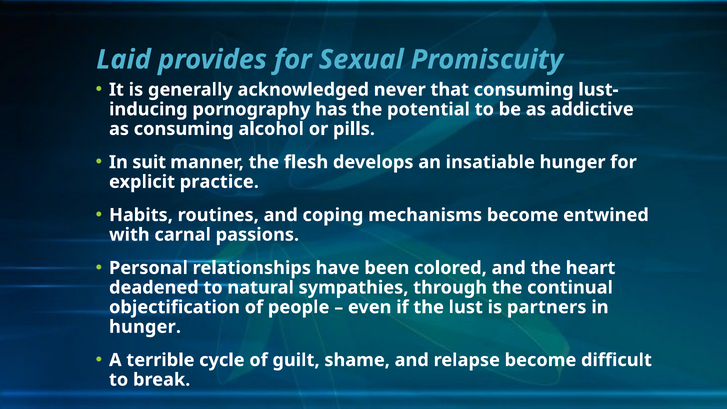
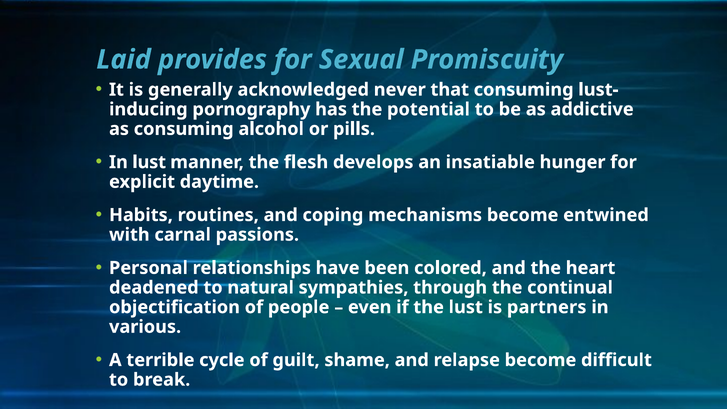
In suit: suit -> lust
practice: practice -> daytime
hunger at (145, 327): hunger -> various
